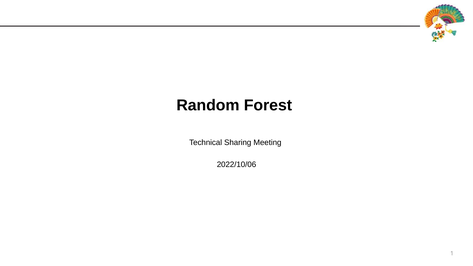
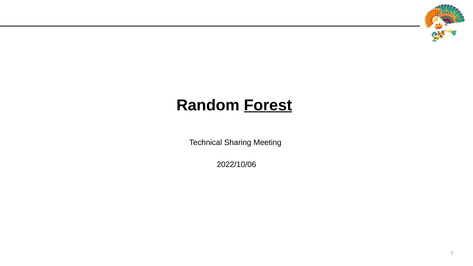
Forest underline: none -> present
